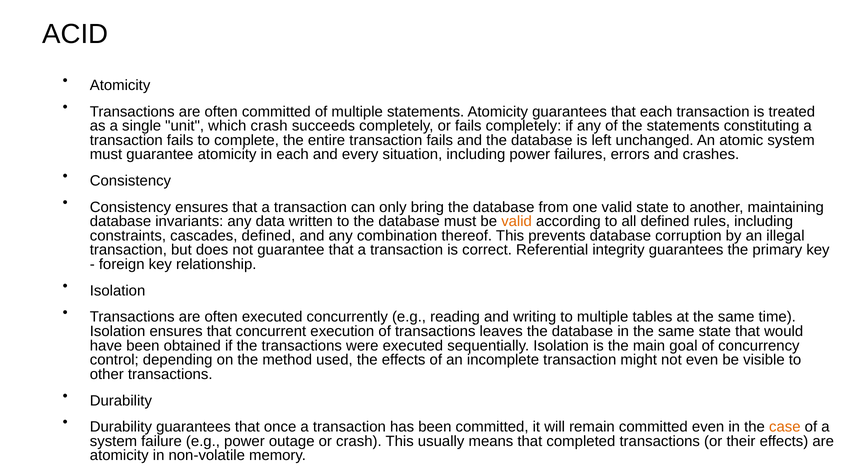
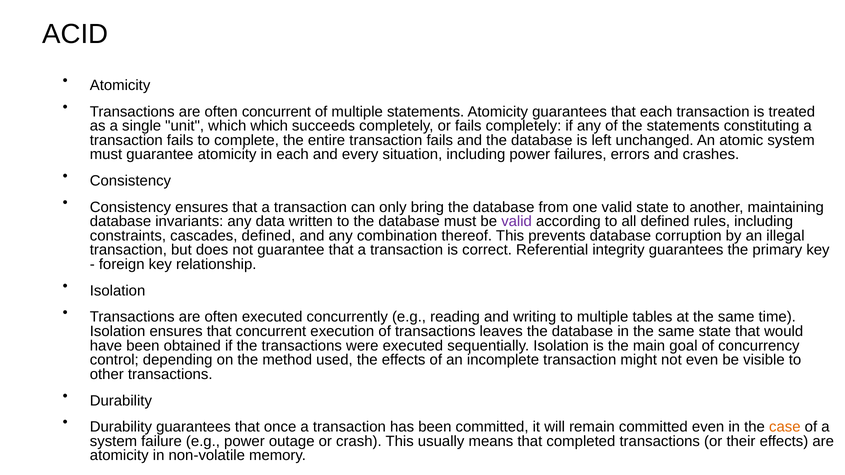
often committed: committed -> concurrent
which crash: crash -> which
valid at (517, 222) colour: orange -> purple
